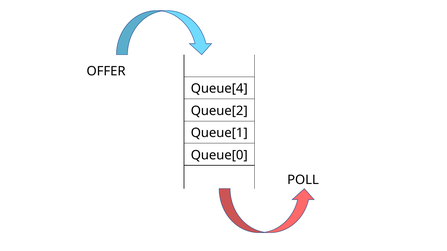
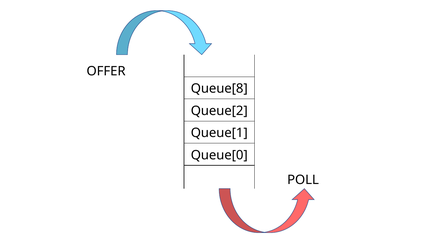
Queue[4: Queue[4 -> Queue[8
